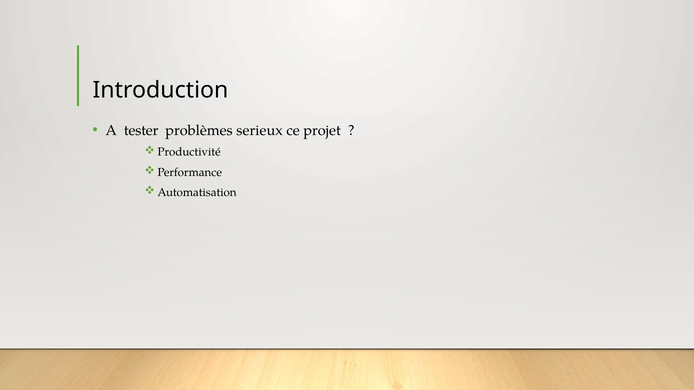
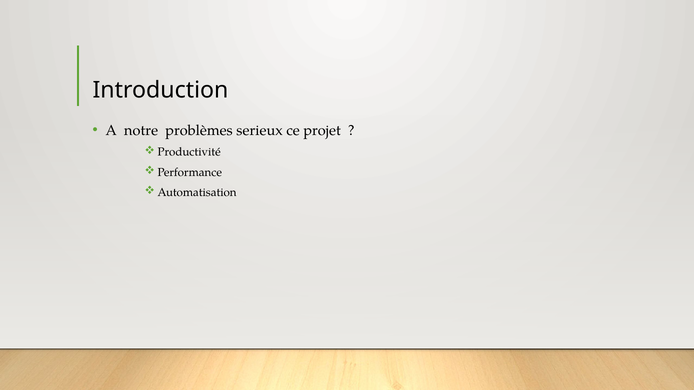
tester: tester -> notre
